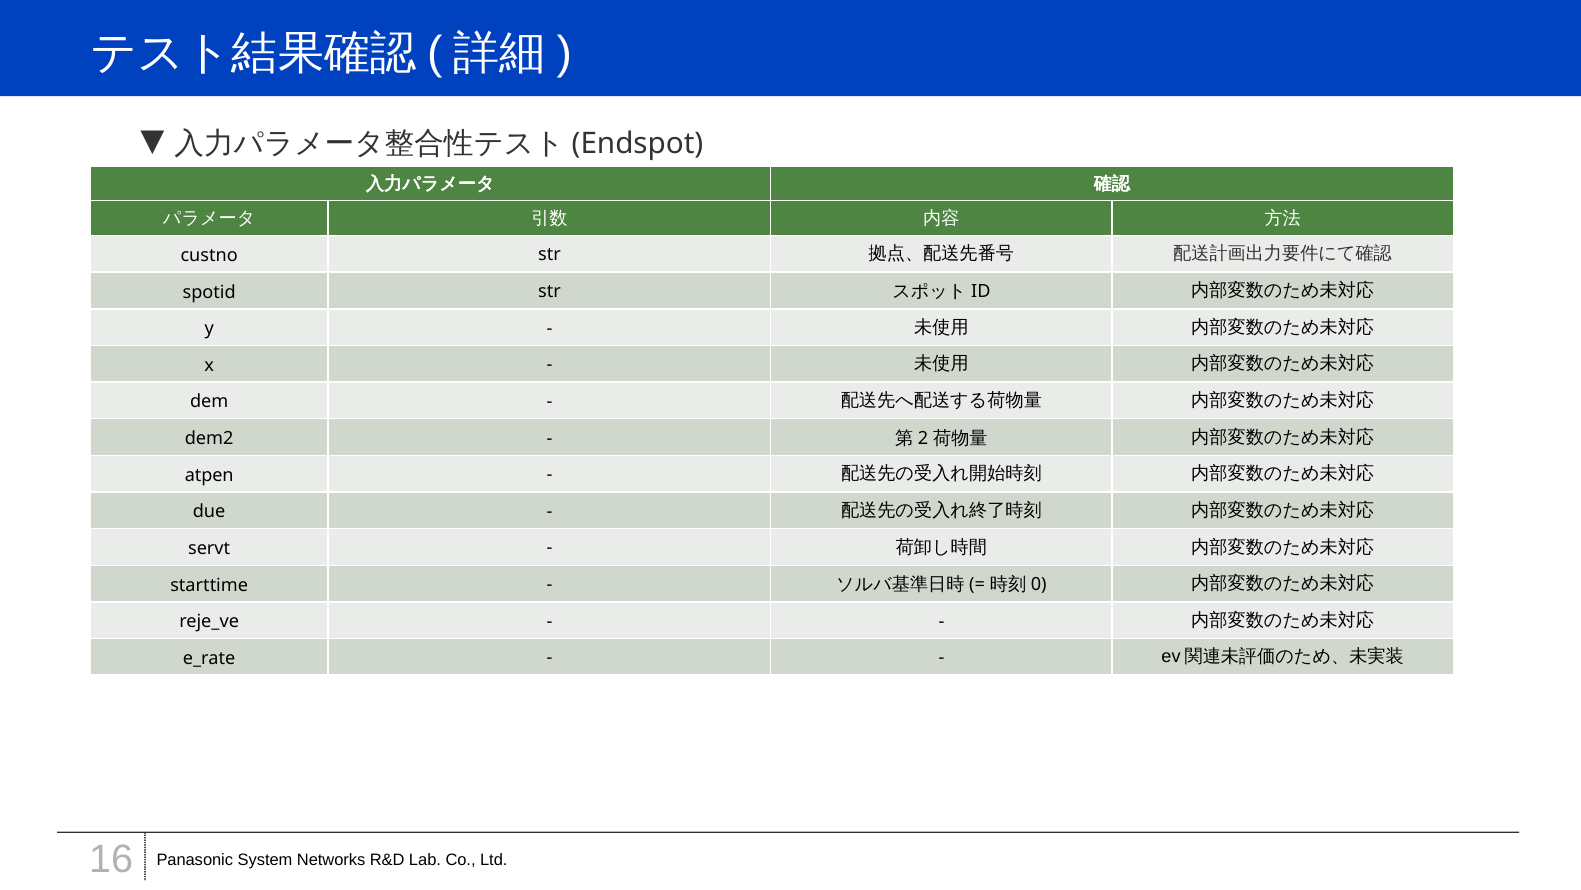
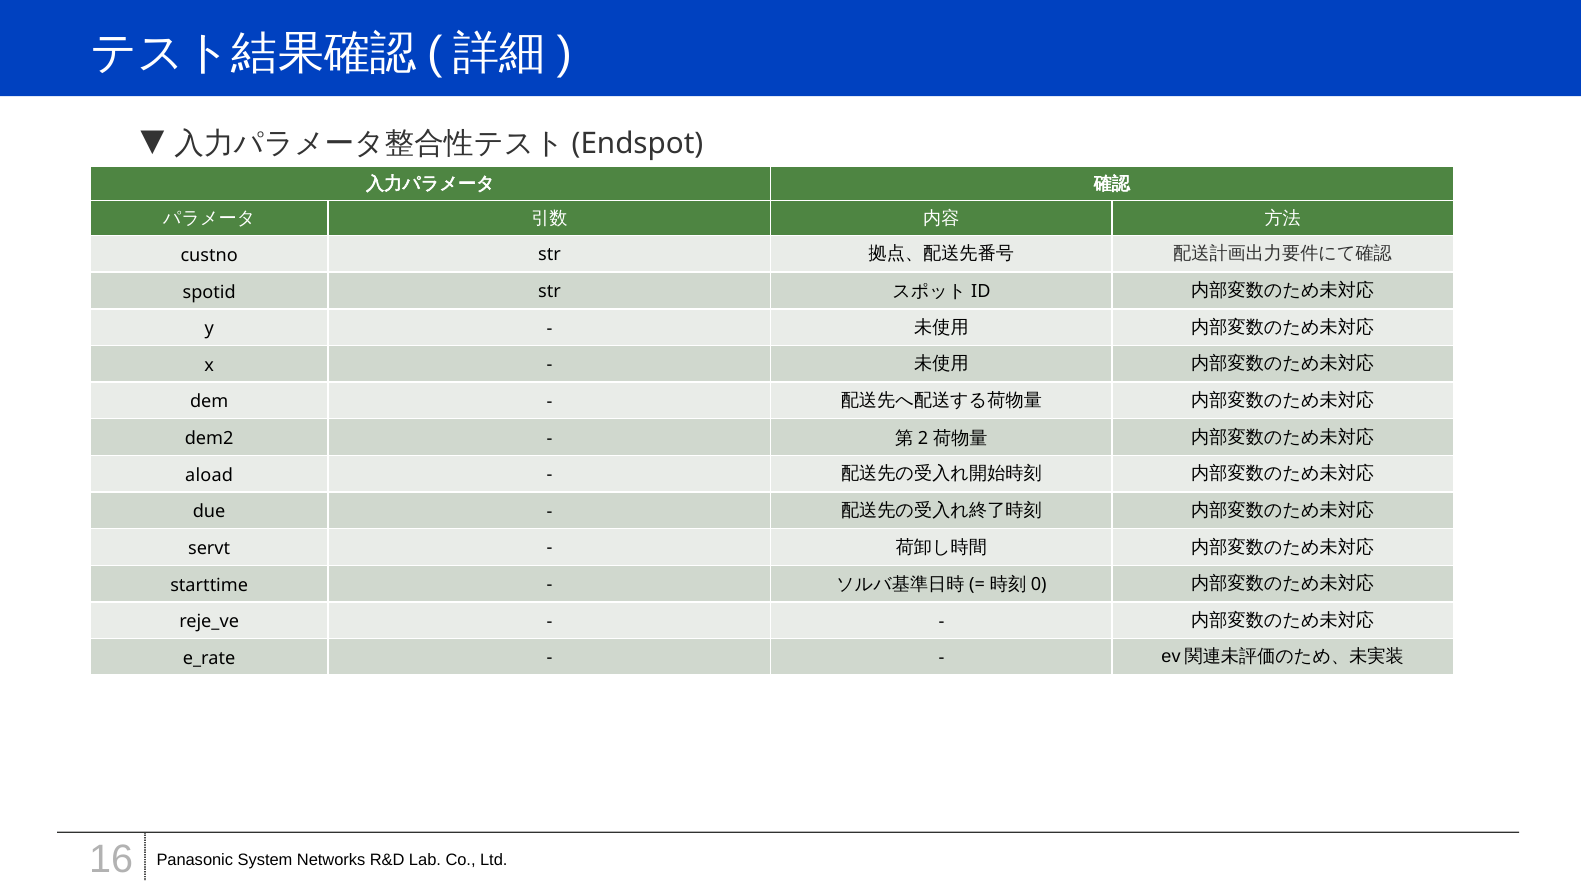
atpen: atpen -> aload
